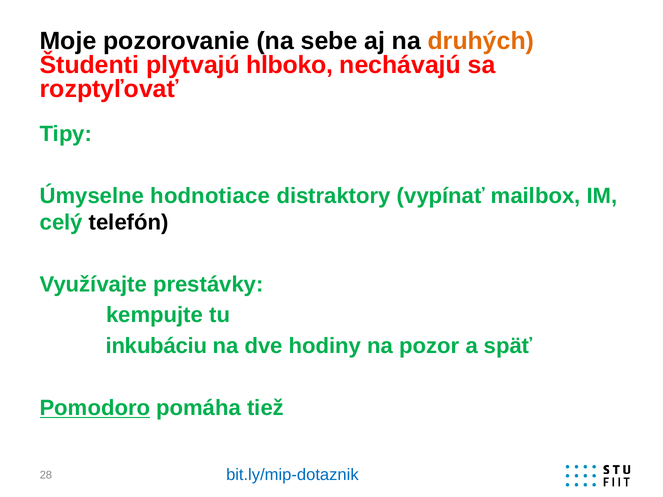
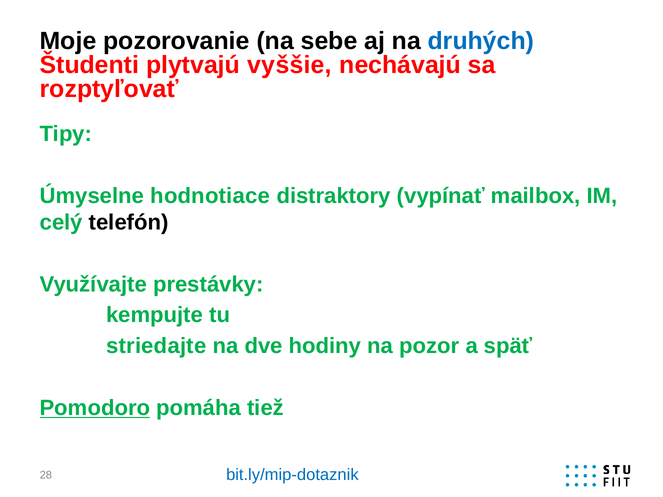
druhých colour: orange -> blue
hlboko: hlboko -> vyššie
inkubáciu: inkubáciu -> striedajte
